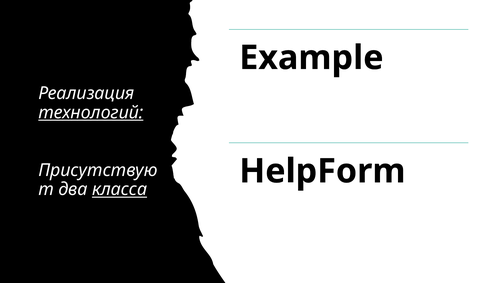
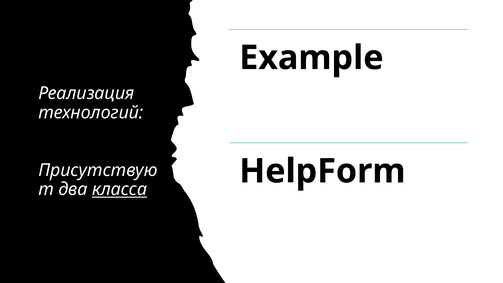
технологий underline: present -> none
